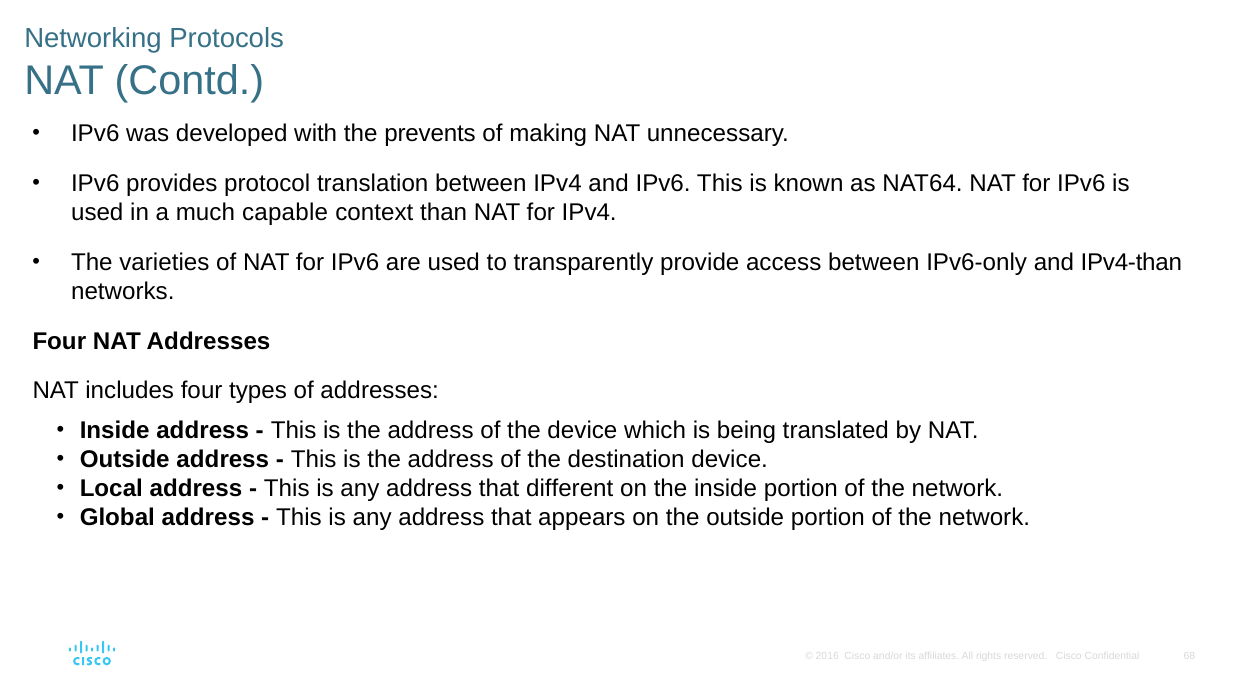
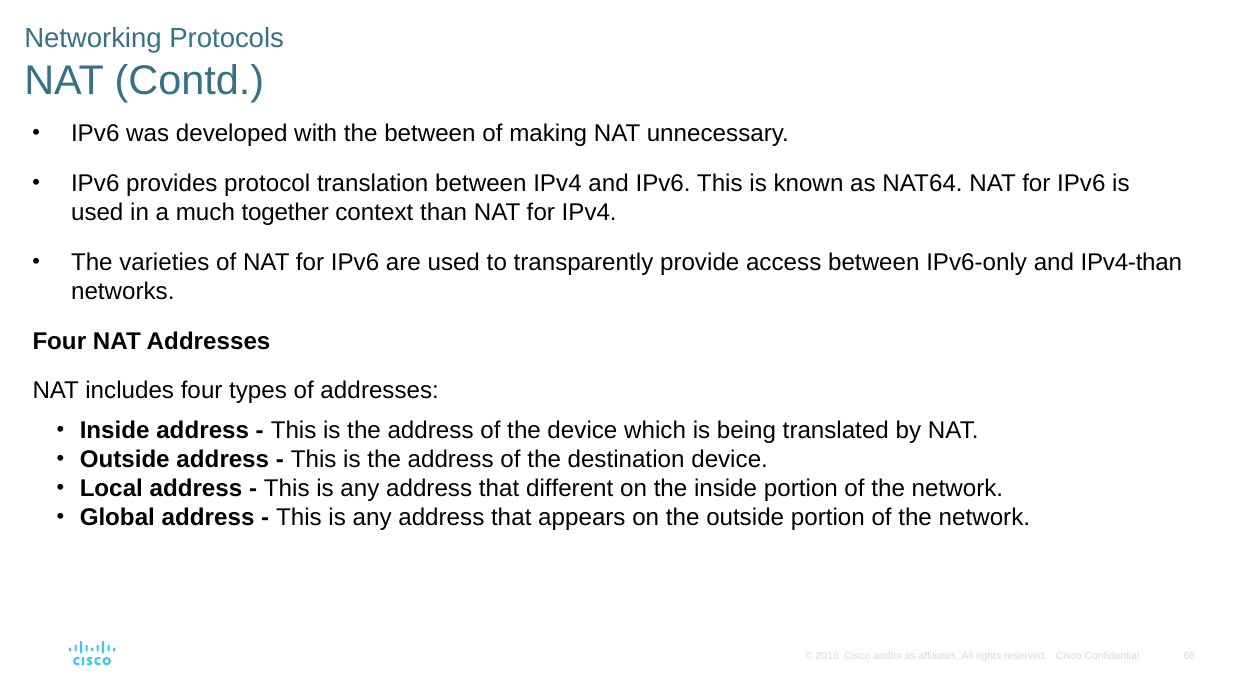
the prevents: prevents -> between
capable: capable -> together
